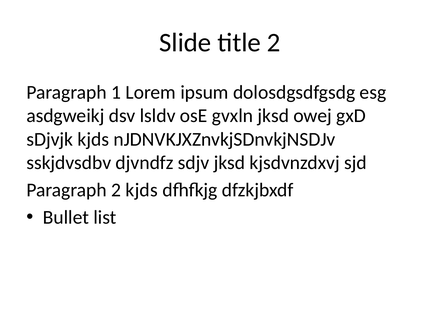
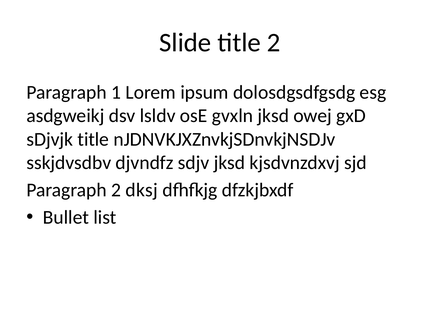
sDjvjk kjds: kjds -> title
2 kjds: kjds -> dksj
